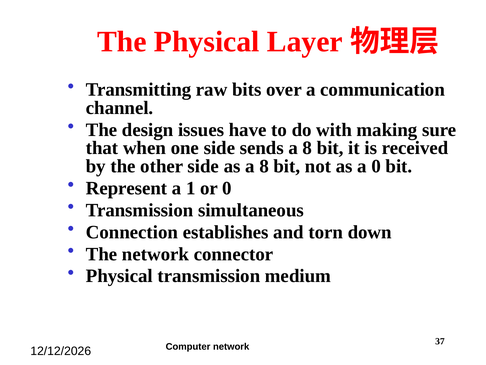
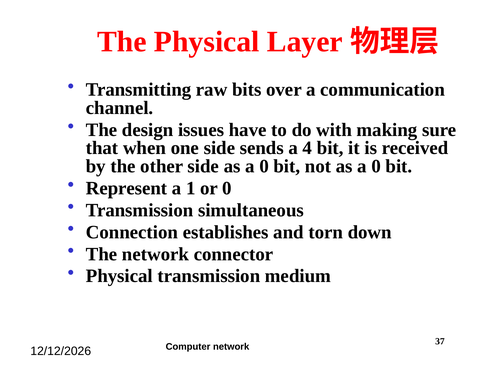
sends a 8: 8 -> 4
side as a 8: 8 -> 0
